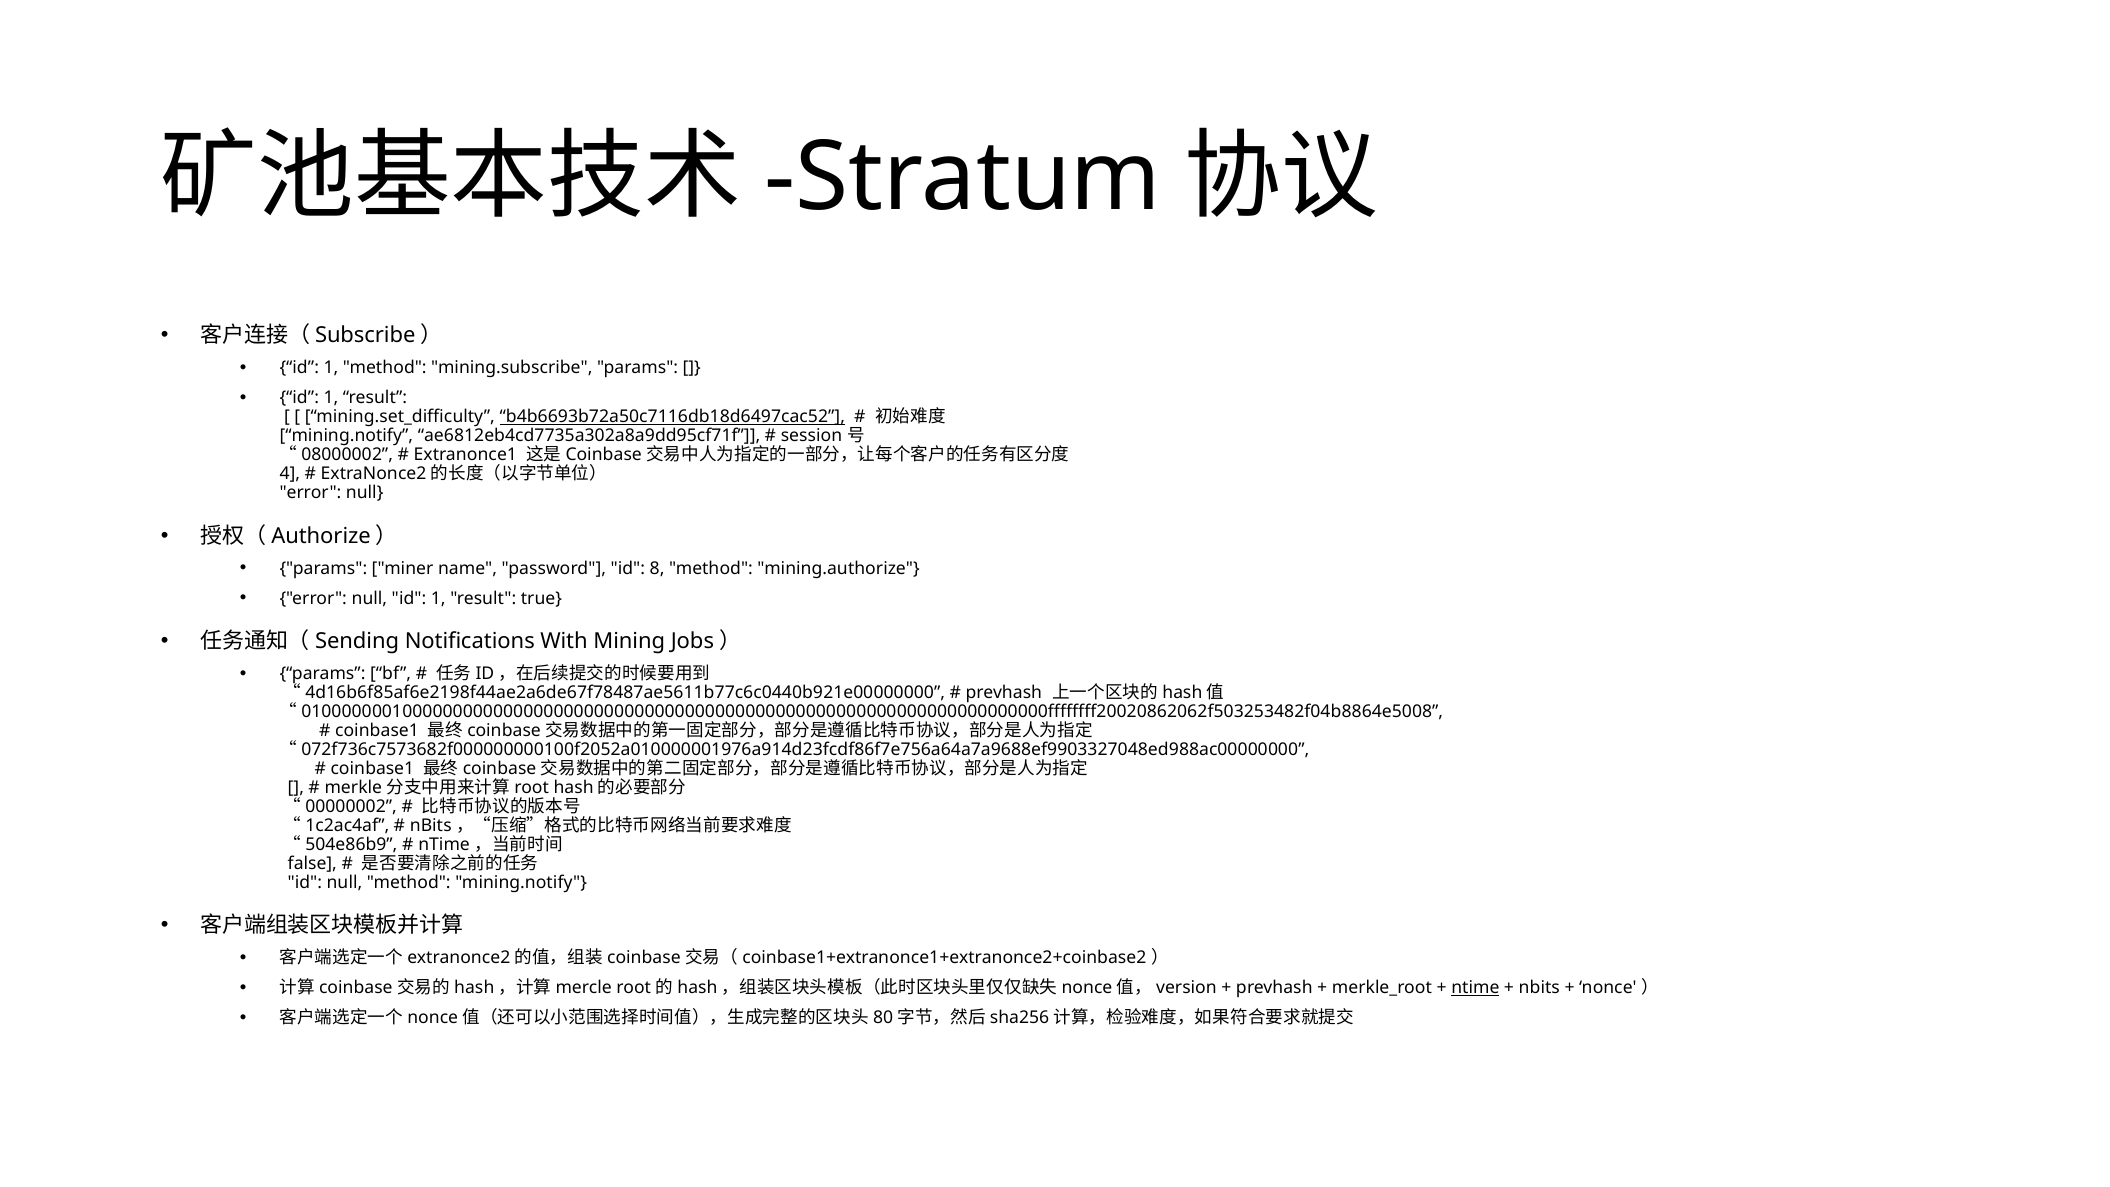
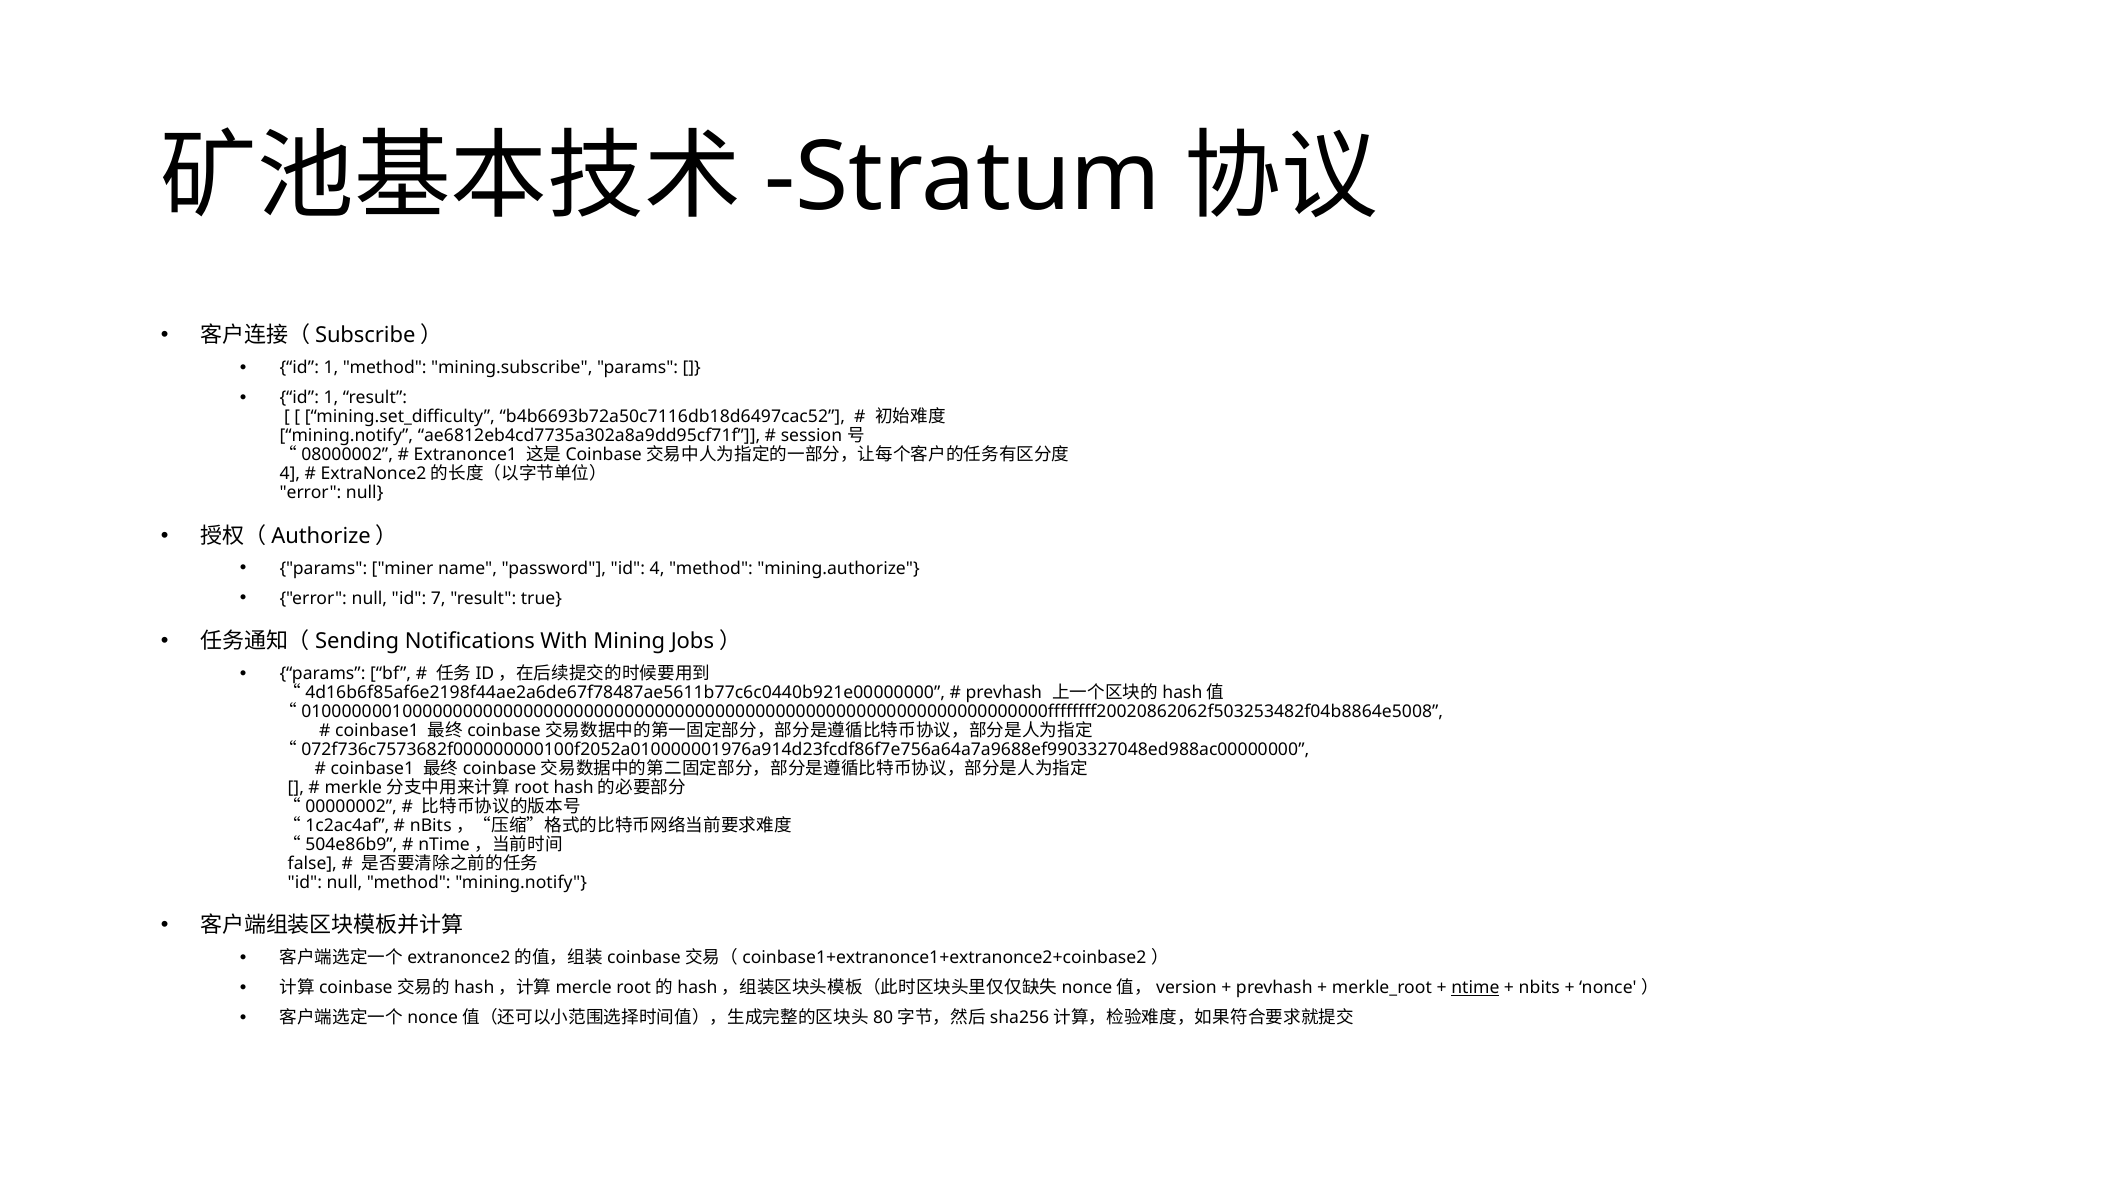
b4b6693b72a50c7116db18d6497cac52 underline: present -> none
id 8: 8 -> 4
null id 1: 1 -> 7
